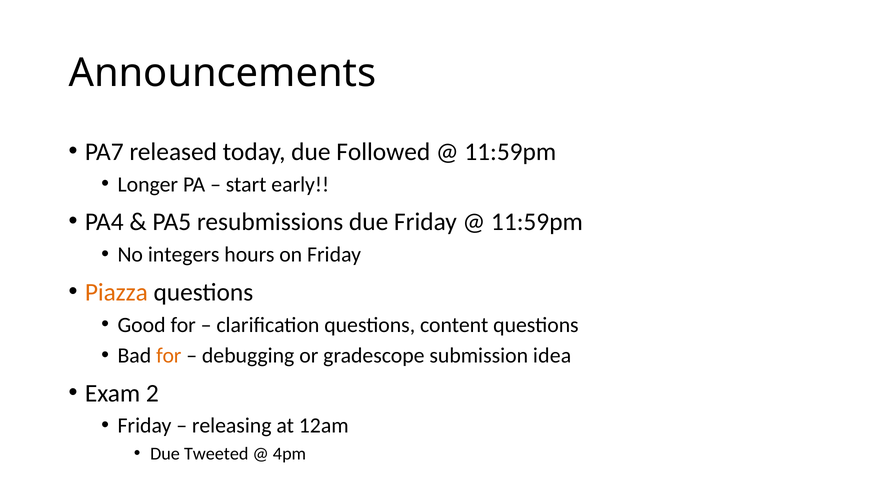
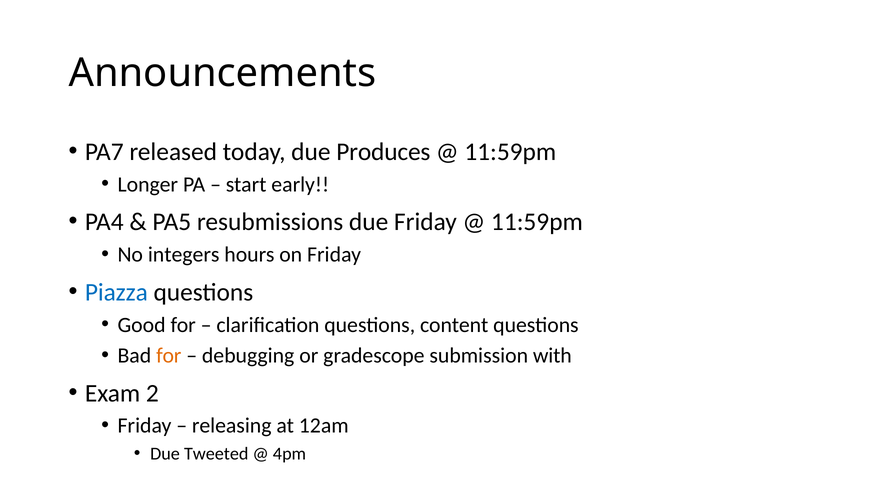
Followed: Followed -> Produces
Piazza colour: orange -> blue
idea: idea -> with
